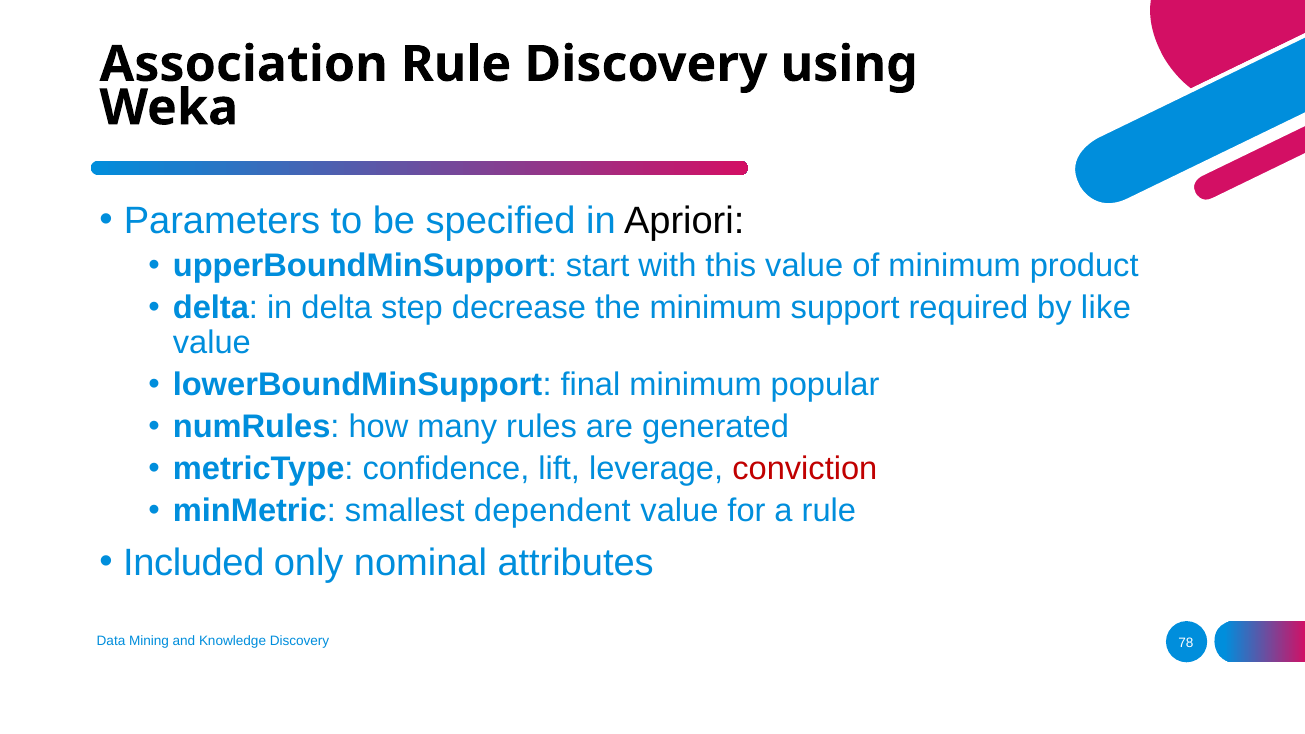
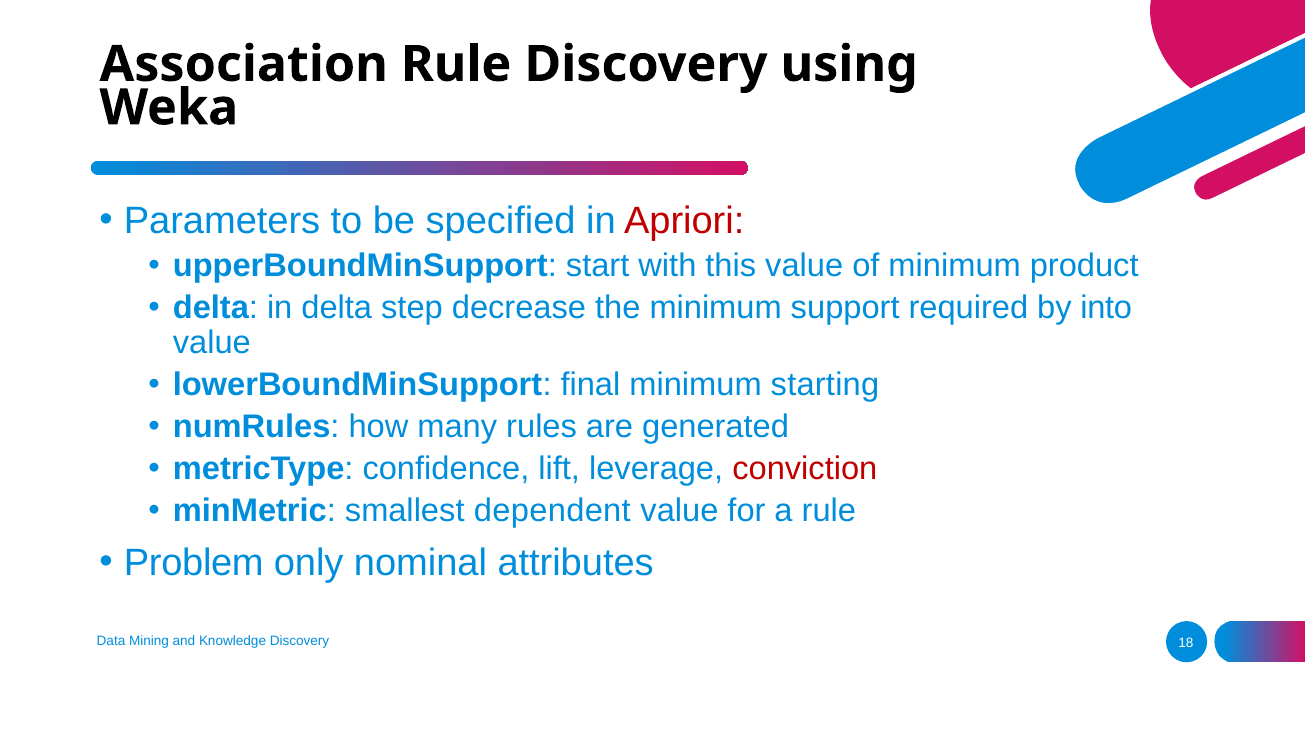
Apriori colour: black -> red
like: like -> into
popular: popular -> starting
Included: Included -> Problem
78: 78 -> 18
